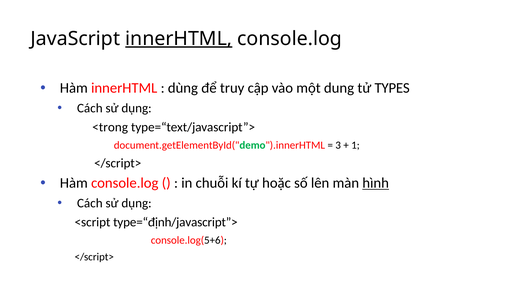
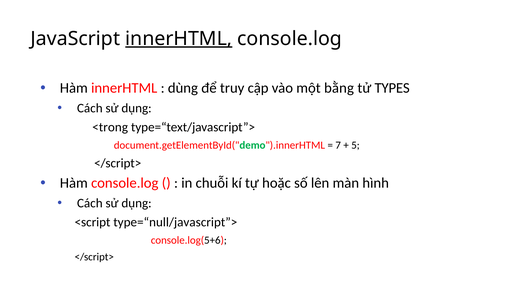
dung: dung -> bằng
3: 3 -> 7
1: 1 -> 5
hình underline: present -> none
type=“định/javascript”>: type=“định/javascript”> -> type=“null/javascript”>
